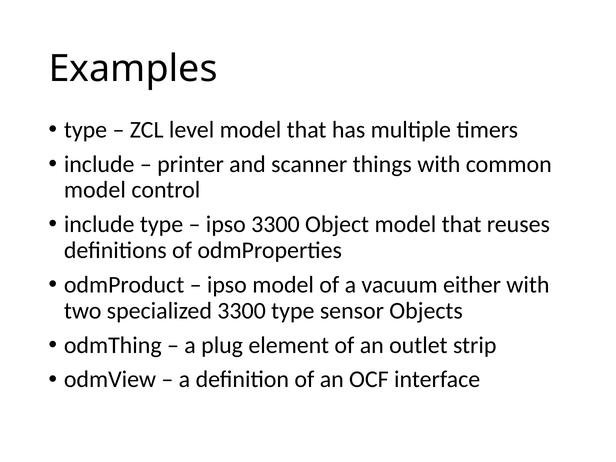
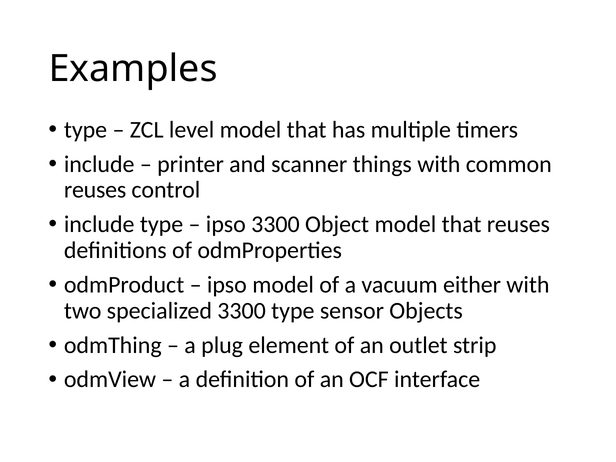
model at (95, 190): model -> reuses
